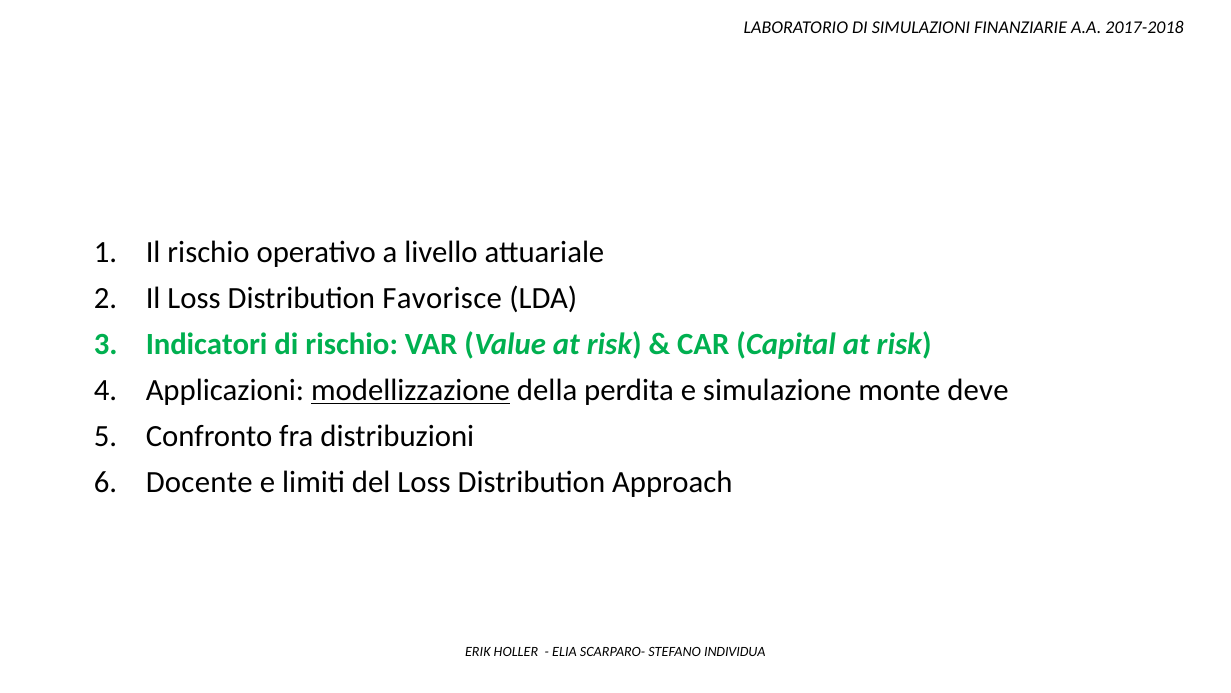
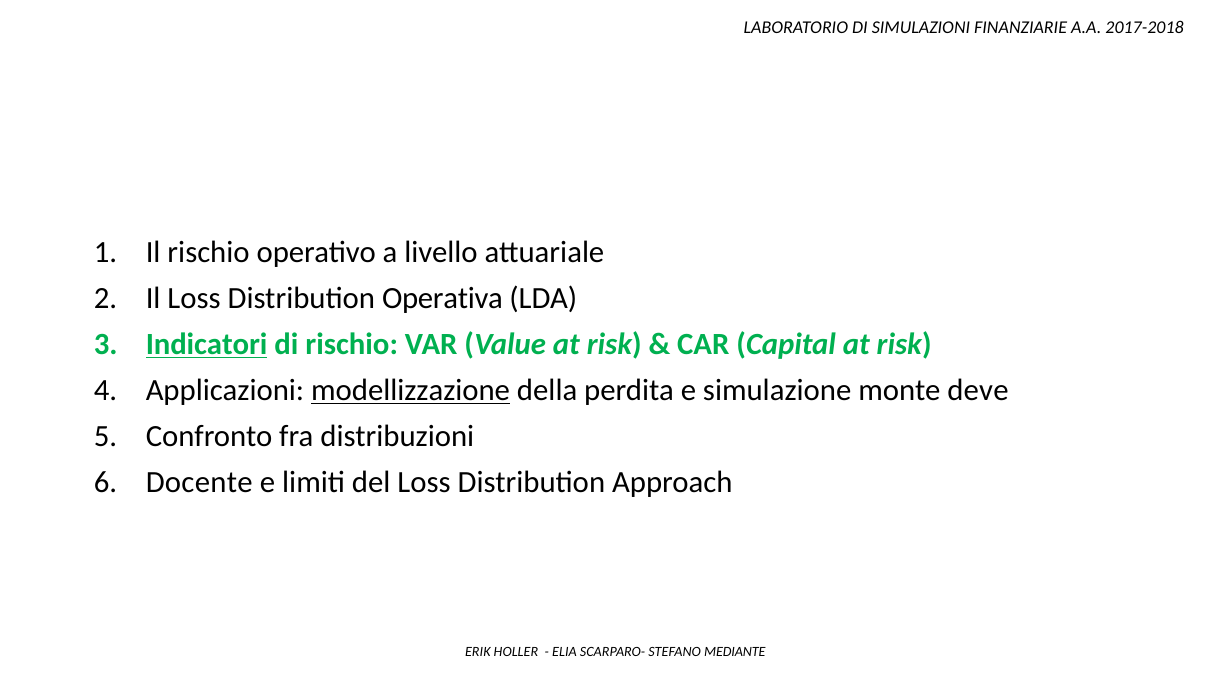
Favorisce: Favorisce -> Operativa
Indicatori underline: none -> present
INDIVIDUA: INDIVIDUA -> MEDIANTE
